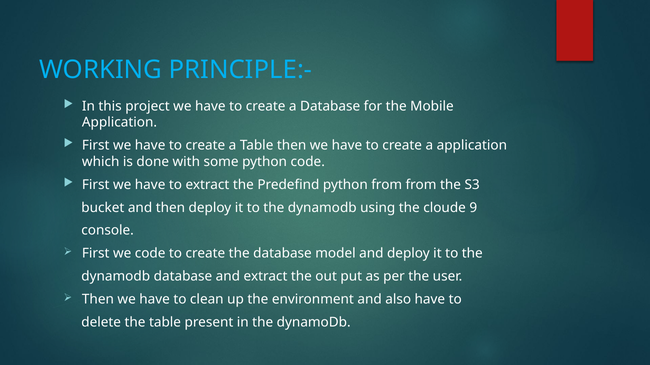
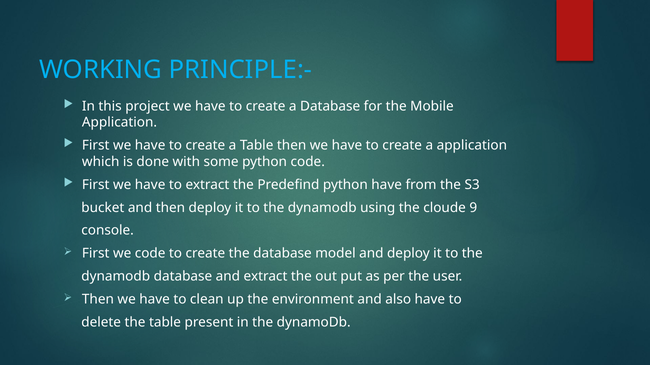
python from: from -> have
